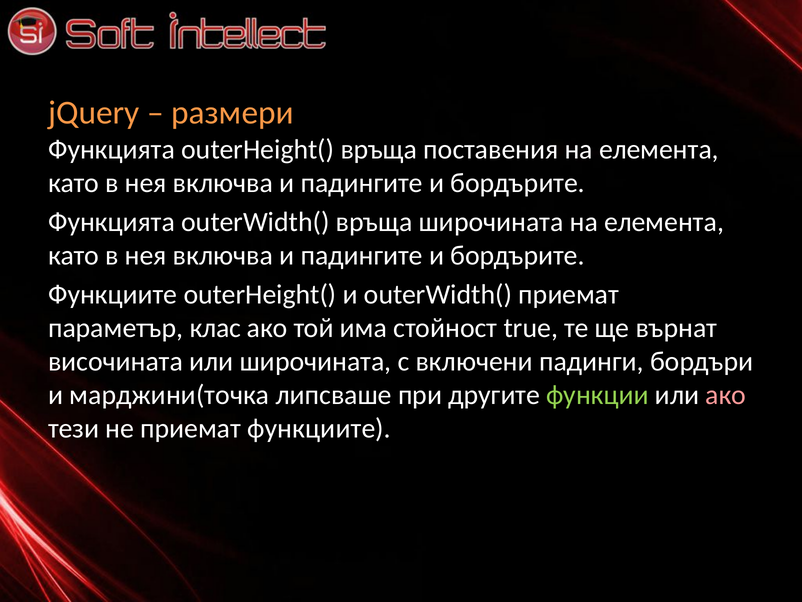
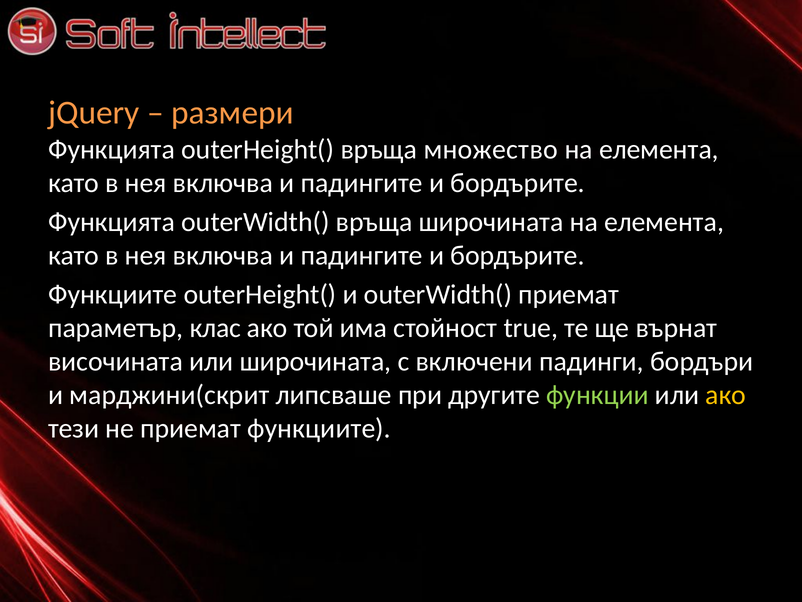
поставения: поставения -> множество
марджини(точка: марджини(точка -> марджини(скрит
ако at (726, 395) colour: pink -> yellow
